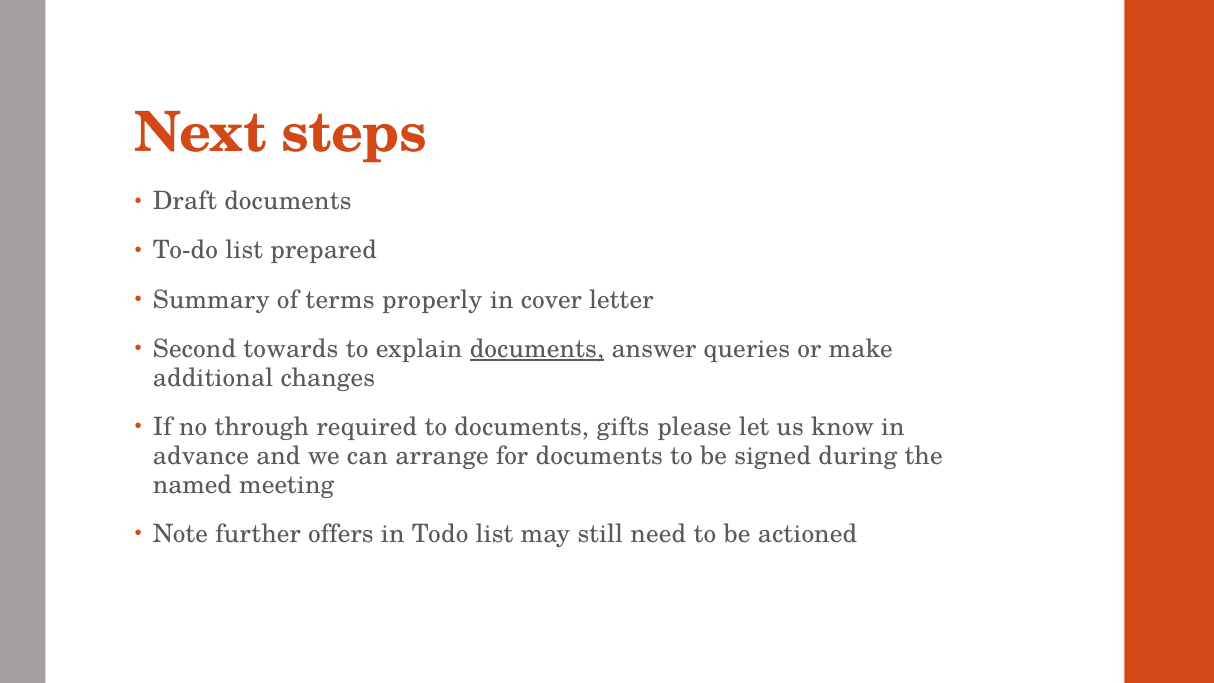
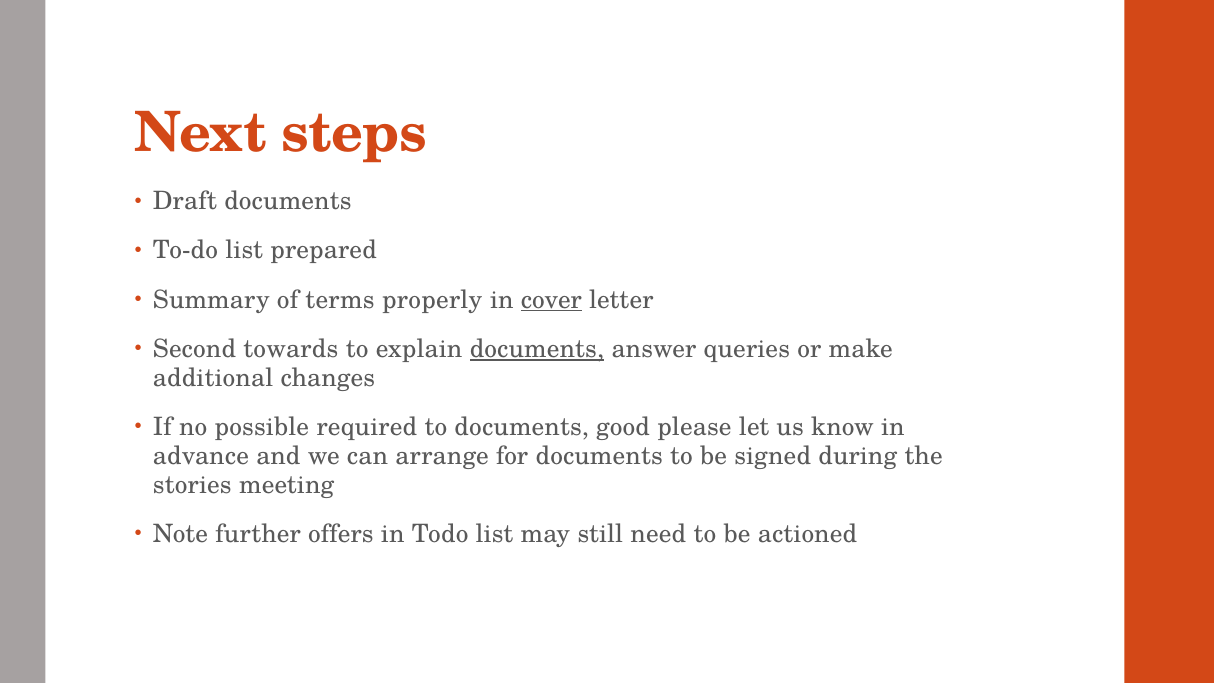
cover underline: none -> present
through: through -> possible
gifts: gifts -> good
named: named -> stories
